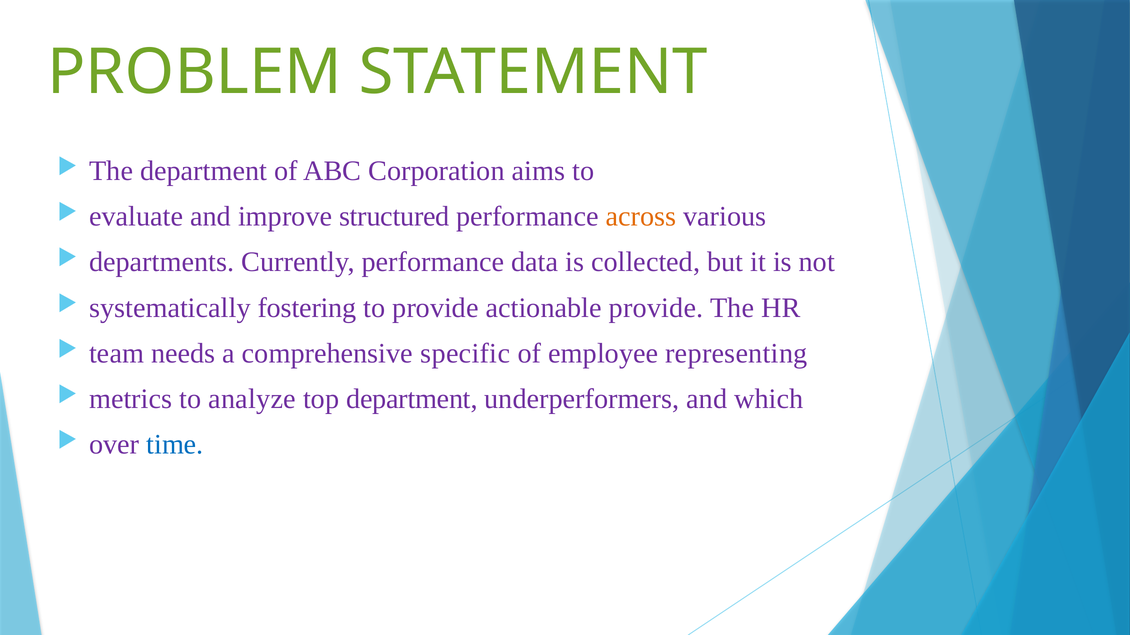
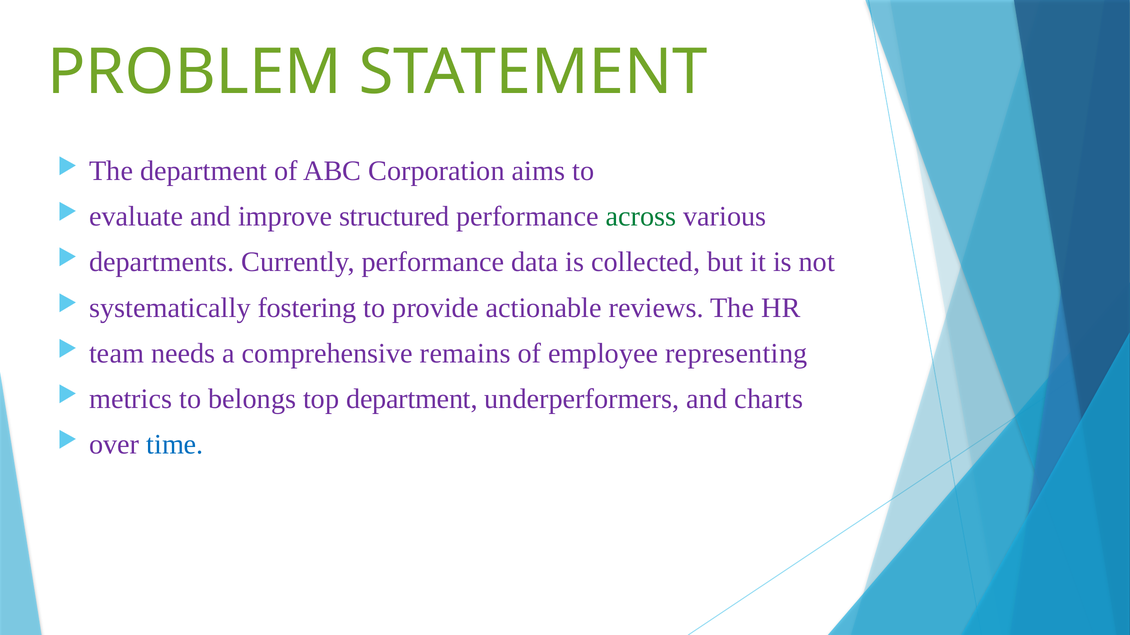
across colour: orange -> green
actionable provide: provide -> reviews
specific: specific -> remains
analyze: analyze -> belongs
which: which -> charts
